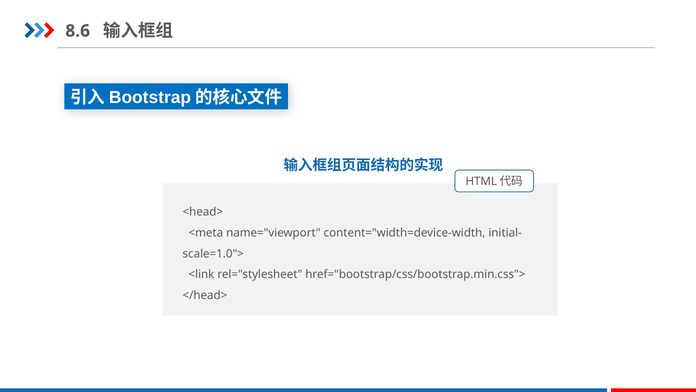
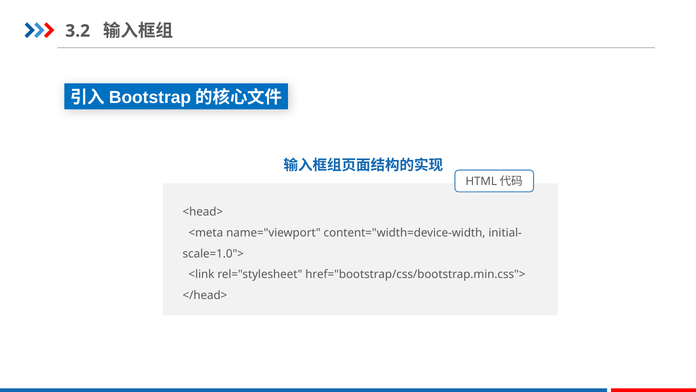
8.6: 8.6 -> 3.2
